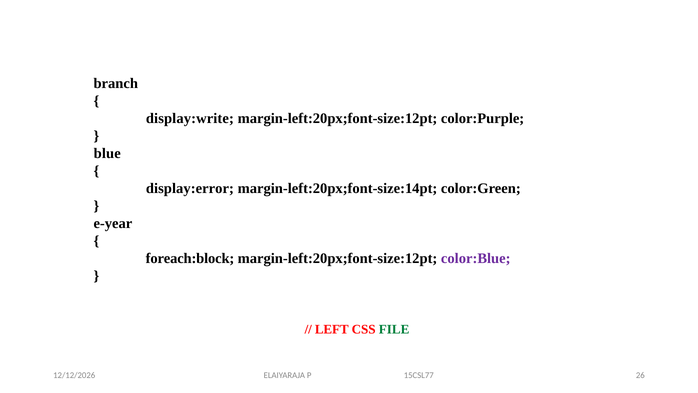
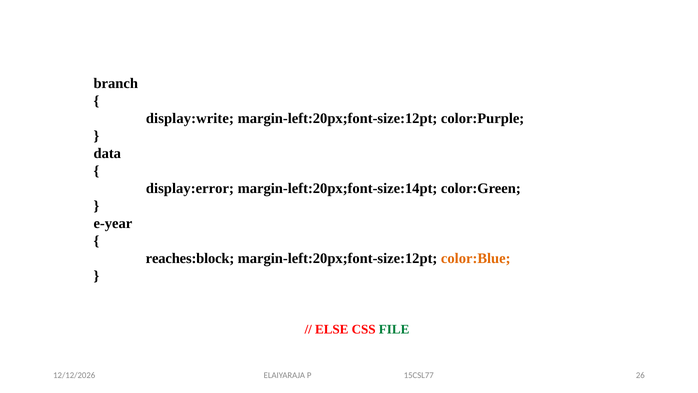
blue: blue -> data
foreach:block: foreach:block -> reaches:block
color:Blue colour: purple -> orange
LEFT: LEFT -> ELSE
